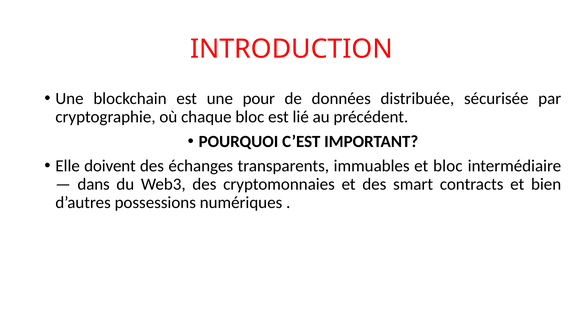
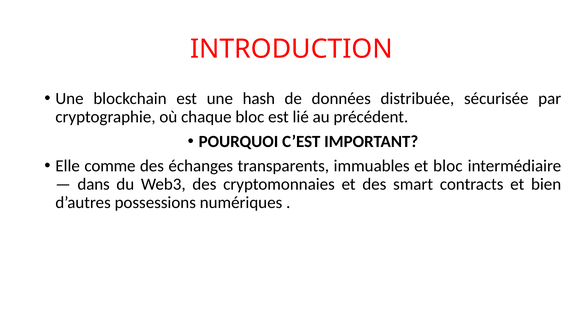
pour: pour -> hash
doivent: doivent -> comme
